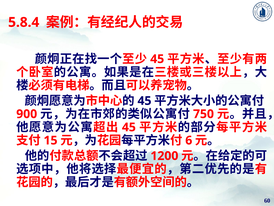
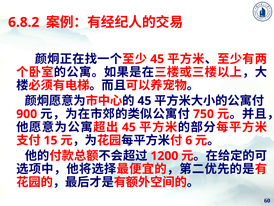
5.8.4: 5.8.4 -> 6.8.2
